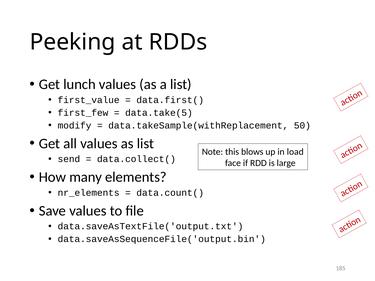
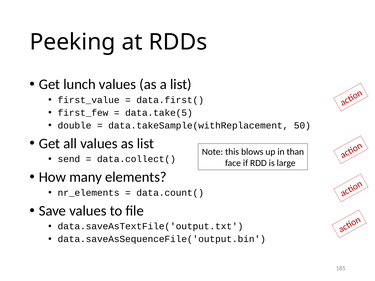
modify: modify -> double
load: load -> than
